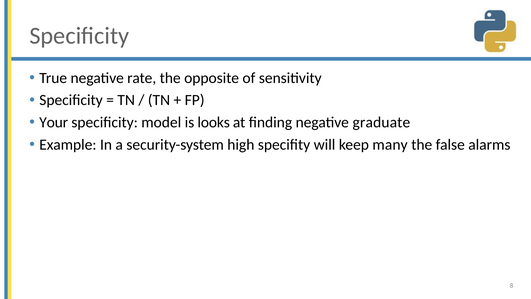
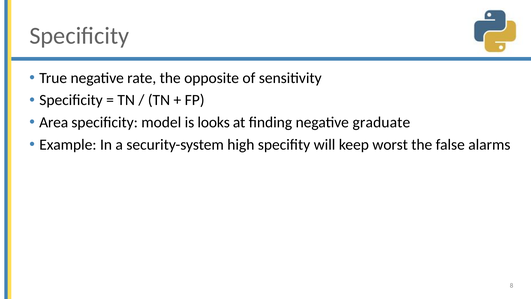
Your: Your -> Area
many: many -> worst
